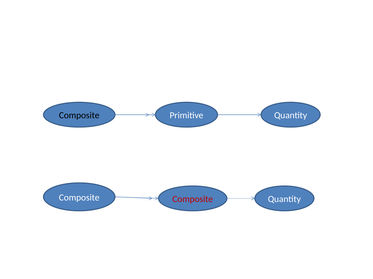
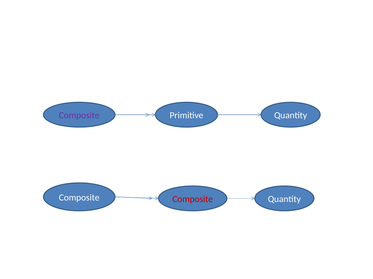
Composite at (79, 116) colour: black -> purple
